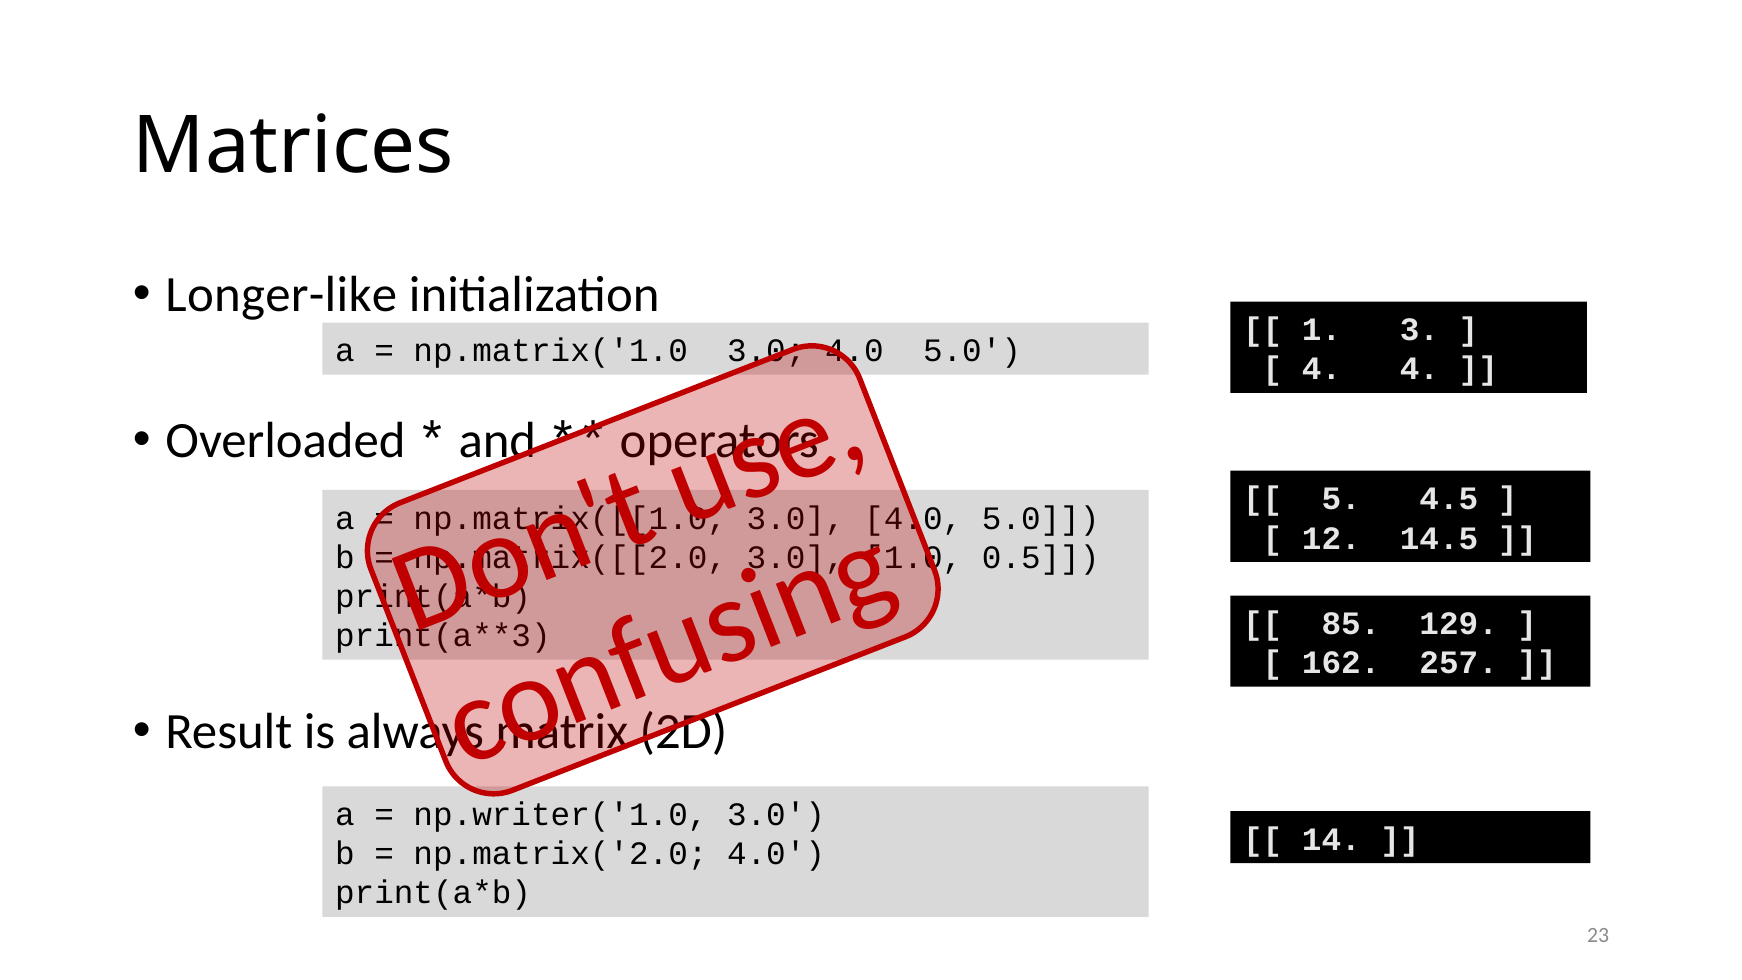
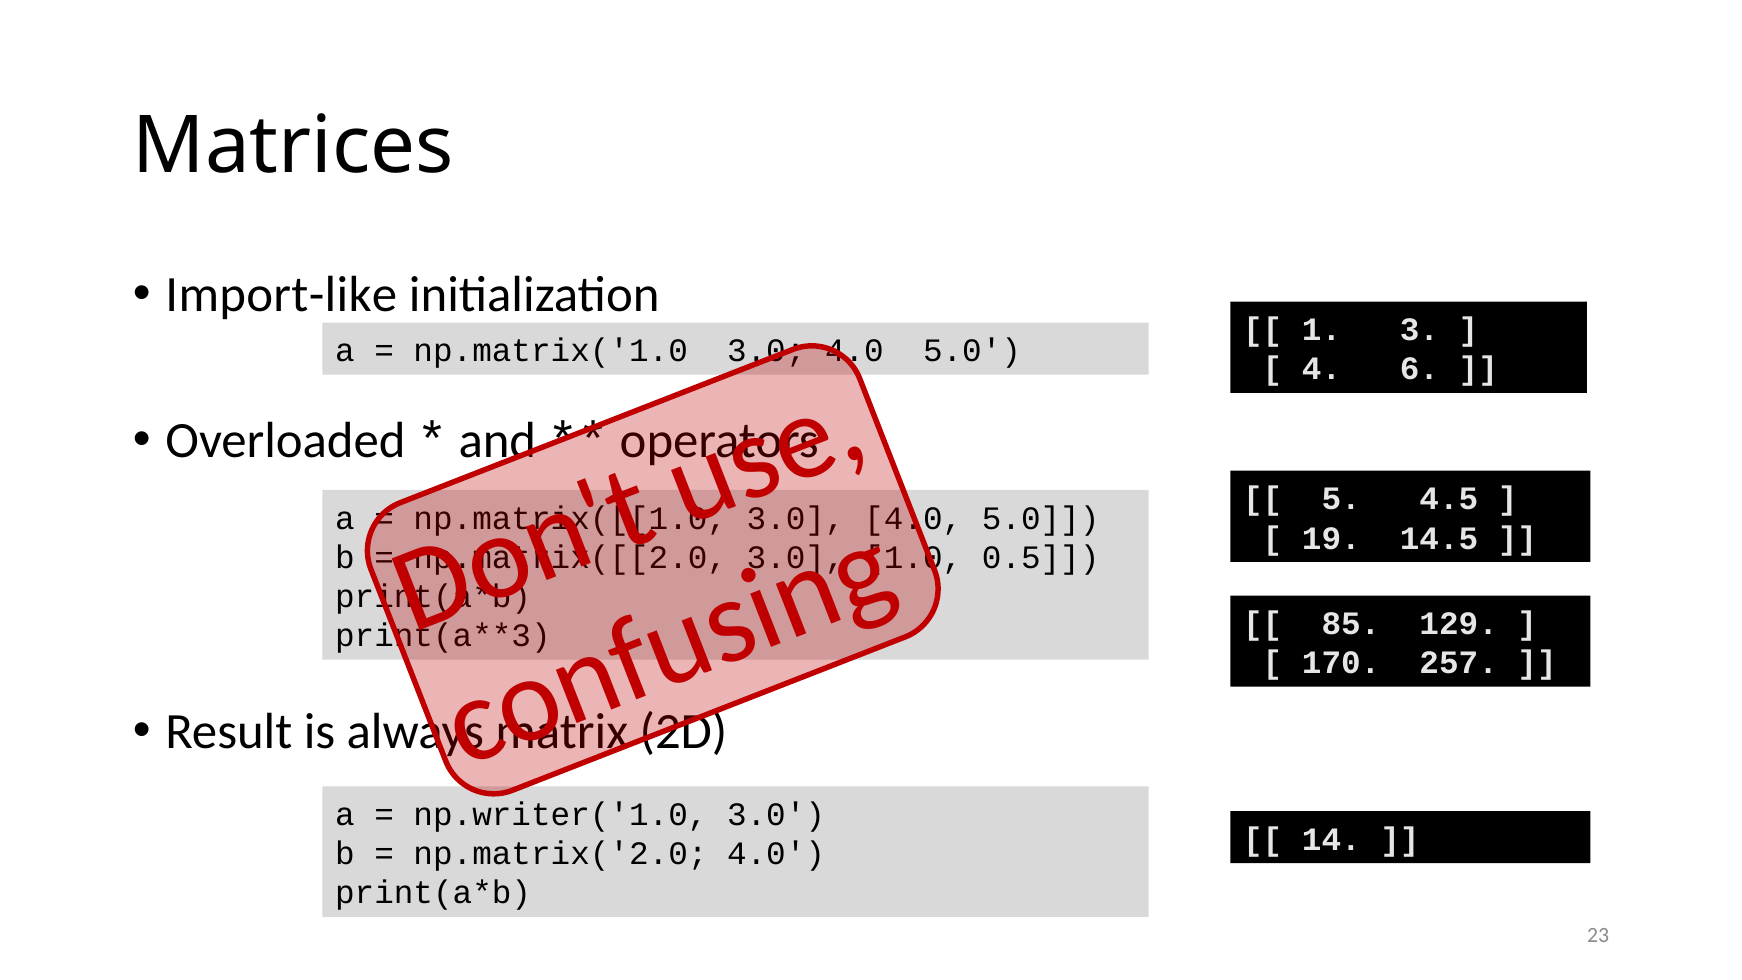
Longer-like: Longer-like -> Import-like
4 4: 4 -> 6
12: 12 -> 19
162: 162 -> 170
